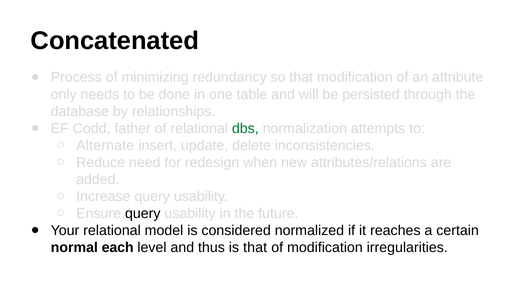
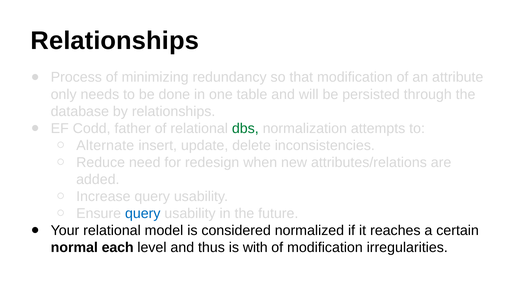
Concatenated at (115, 41): Concatenated -> Relationships
query at (143, 213) colour: black -> blue
is that: that -> with
